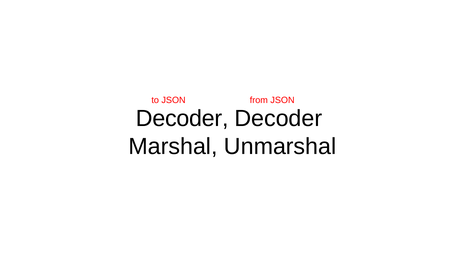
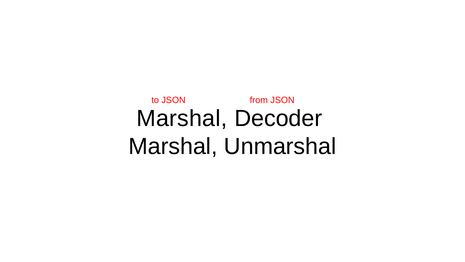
Decoder at (182, 118): Decoder -> Marshal
